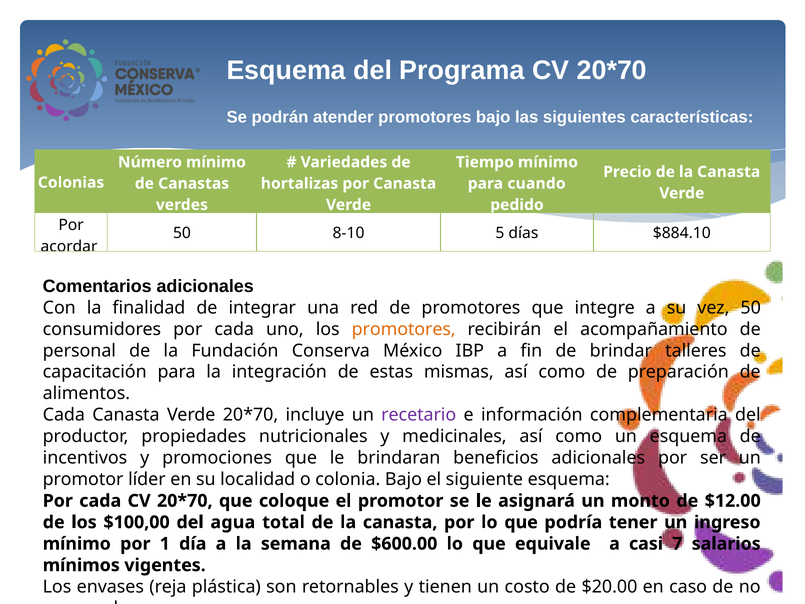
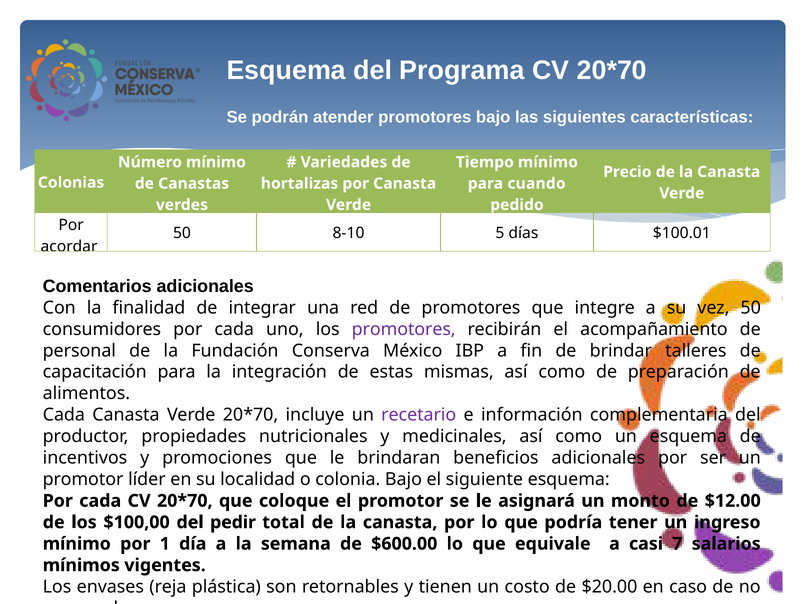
$884.10: $884.10 -> $100.01
promotores at (404, 329) colour: orange -> purple
agua: agua -> pedir
